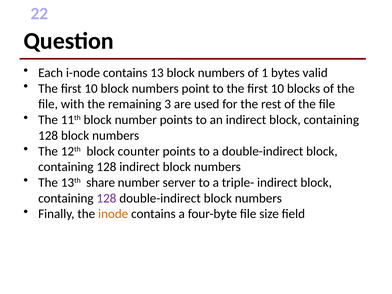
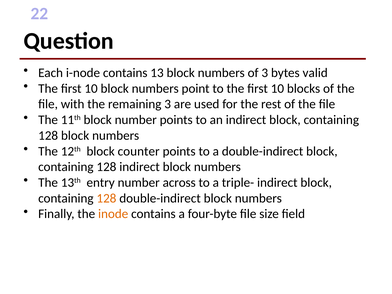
of 1: 1 -> 3
share: share -> entry
server: server -> across
128 at (106, 198) colour: purple -> orange
